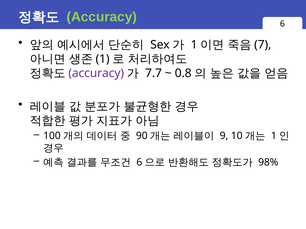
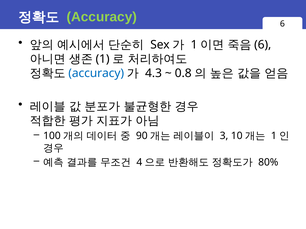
7 at (263, 45): 7 -> 6
accuracy at (96, 73) colour: purple -> blue
7.7: 7.7 -> 4.3
9: 9 -> 3
6 at (139, 163): 6 -> 4
98%: 98% -> 80%
